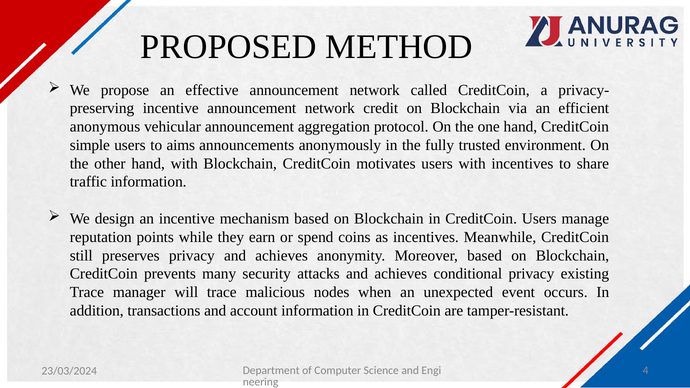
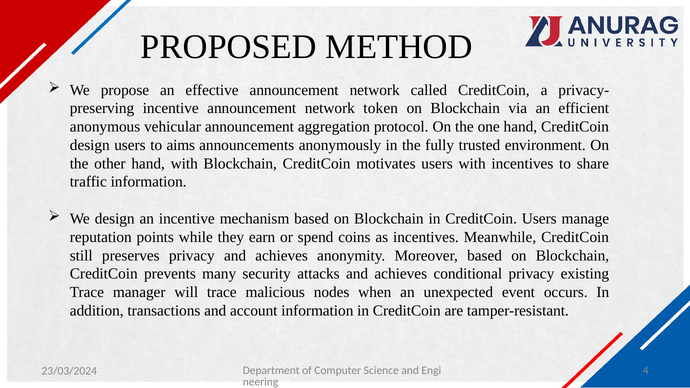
credit: credit -> token
simple at (90, 145): simple -> design
